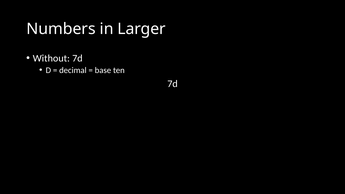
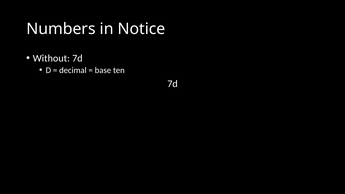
Larger: Larger -> Notice
